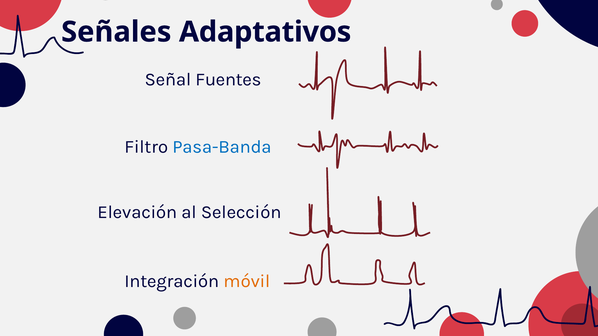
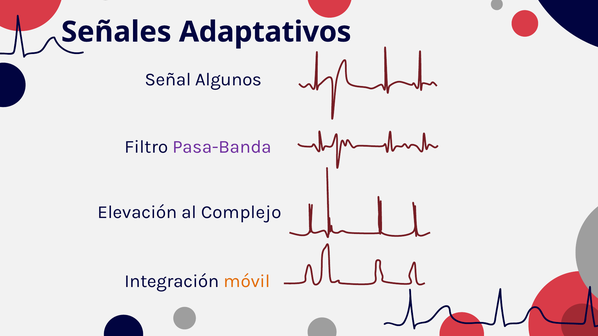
Fuentes: Fuentes -> Algunos
Pasa-Banda colour: blue -> purple
Selección: Selección -> Complejo
